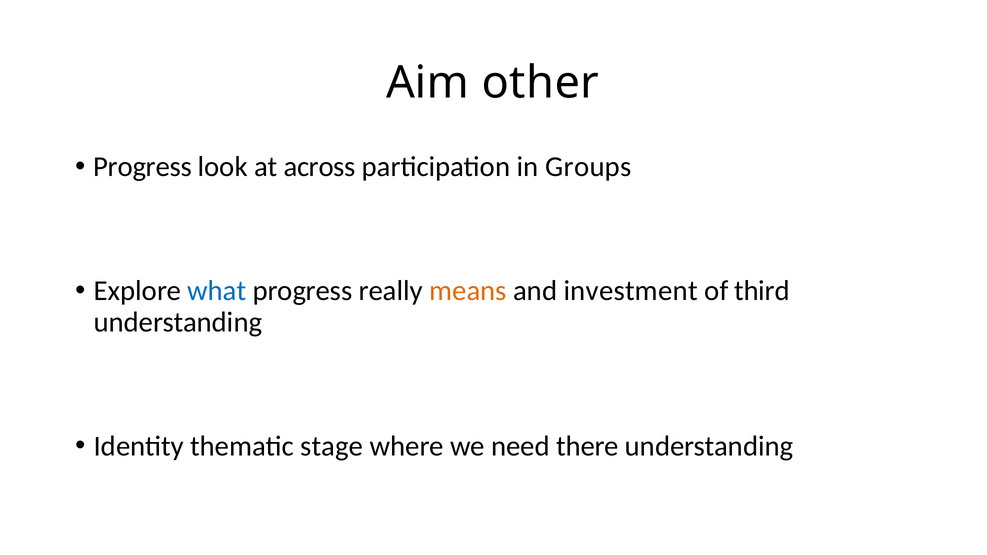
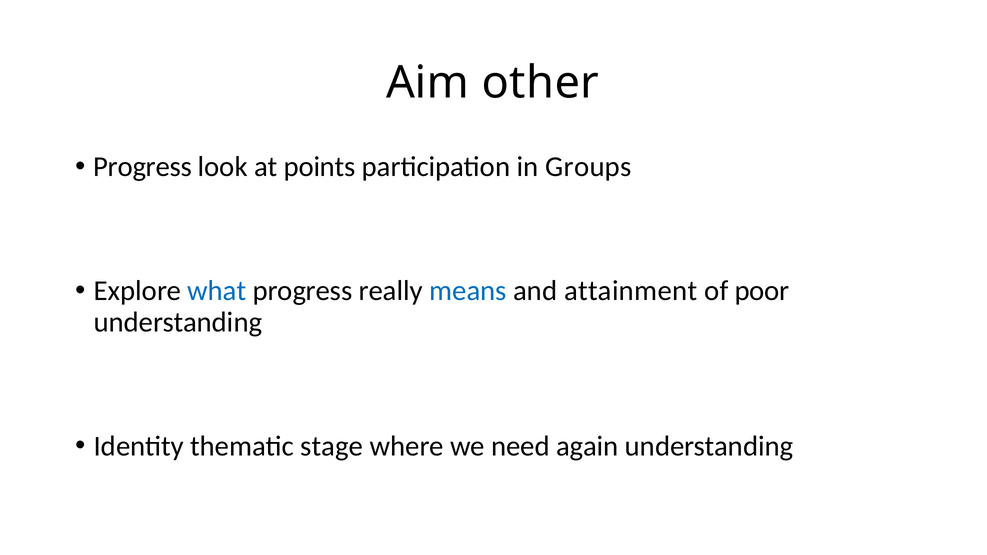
across: across -> points
means colour: orange -> blue
investment: investment -> attainment
third: third -> poor
there: there -> again
